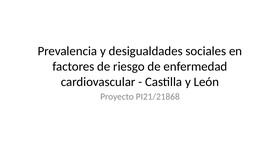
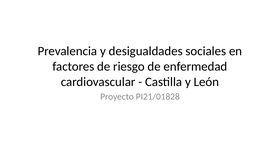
PI21/21868: PI21/21868 -> PI21/01828
